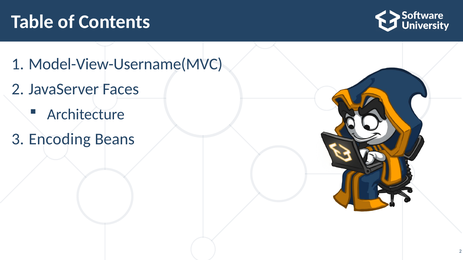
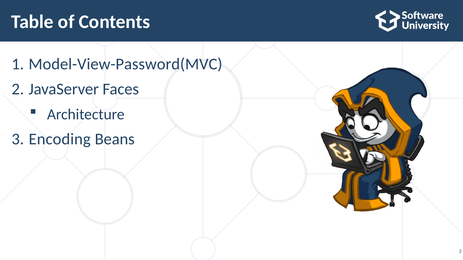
Model-View-Username(MVC: Model-View-Username(MVC -> Model-View-Password(MVC
